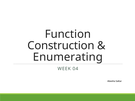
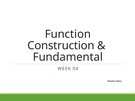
Enumerating: Enumerating -> Fundamental
